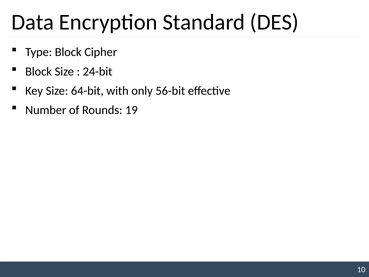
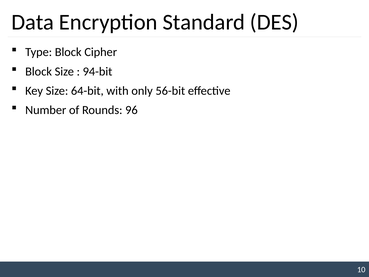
24-bit: 24-bit -> 94-bit
19: 19 -> 96
